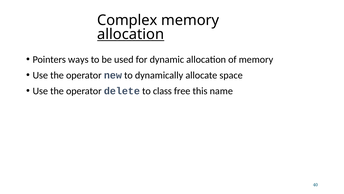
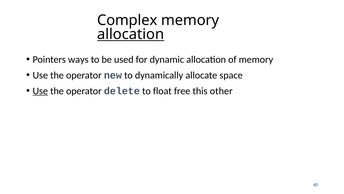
Use at (40, 91) underline: none -> present
class: class -> float
name: name -> other
